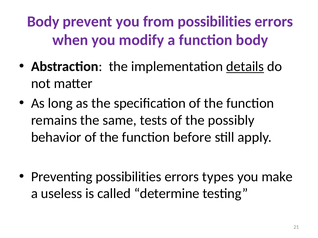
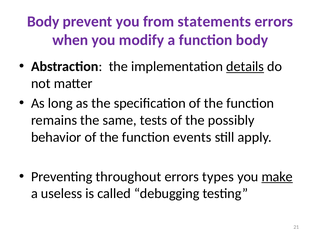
from possibilities: possibilities -> statements
before: before -> events
Preventing possibilities: possibilities -> throughout
make underline: none -> present
determine: determine -> debugging
